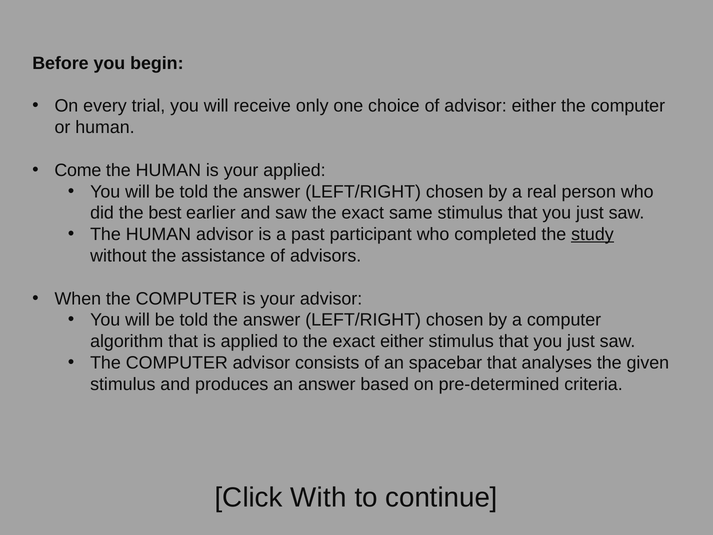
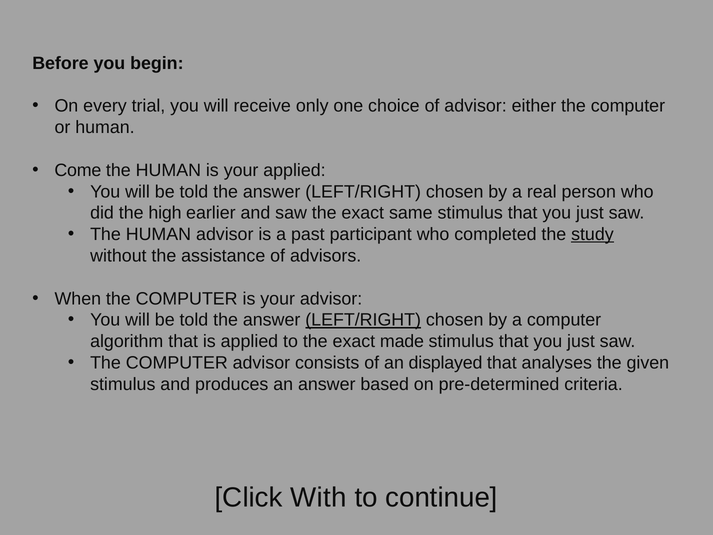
best: best -> high
LEFT/RIGHT at (363, 320) underline: none -> present
exact either: either -> made
spacebar: spacebar -> displayed
